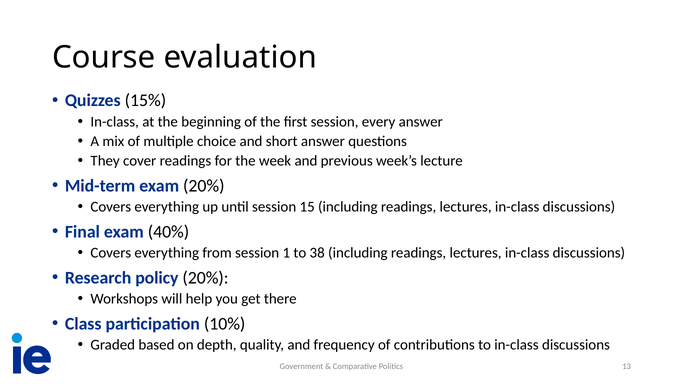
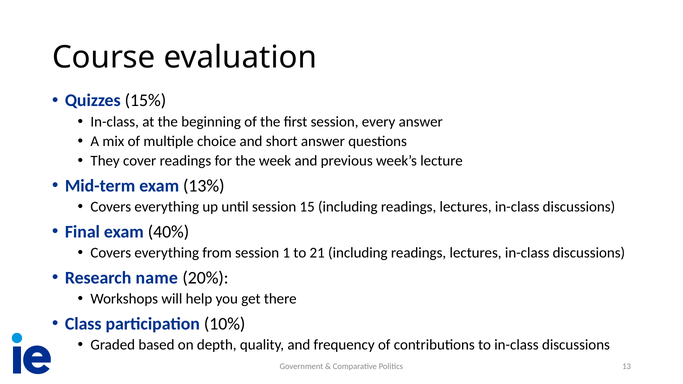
exam 20%: 20% -> 13%
38: 38 -> 21
policy: policy -> name
